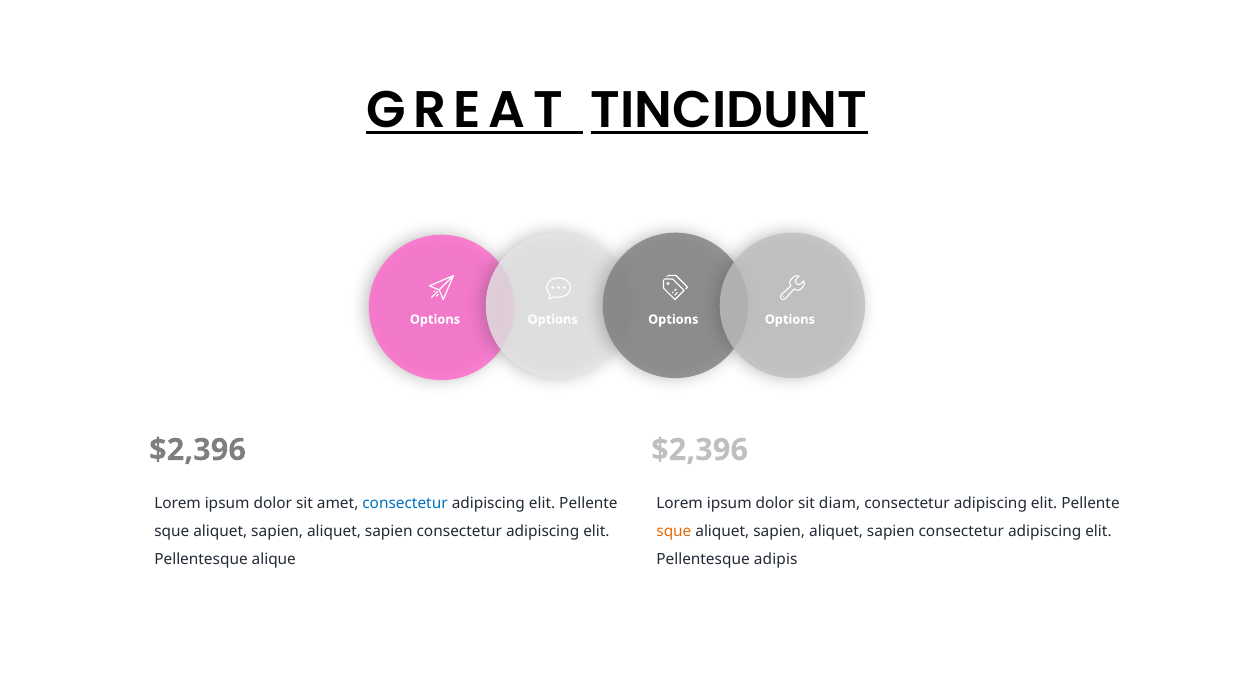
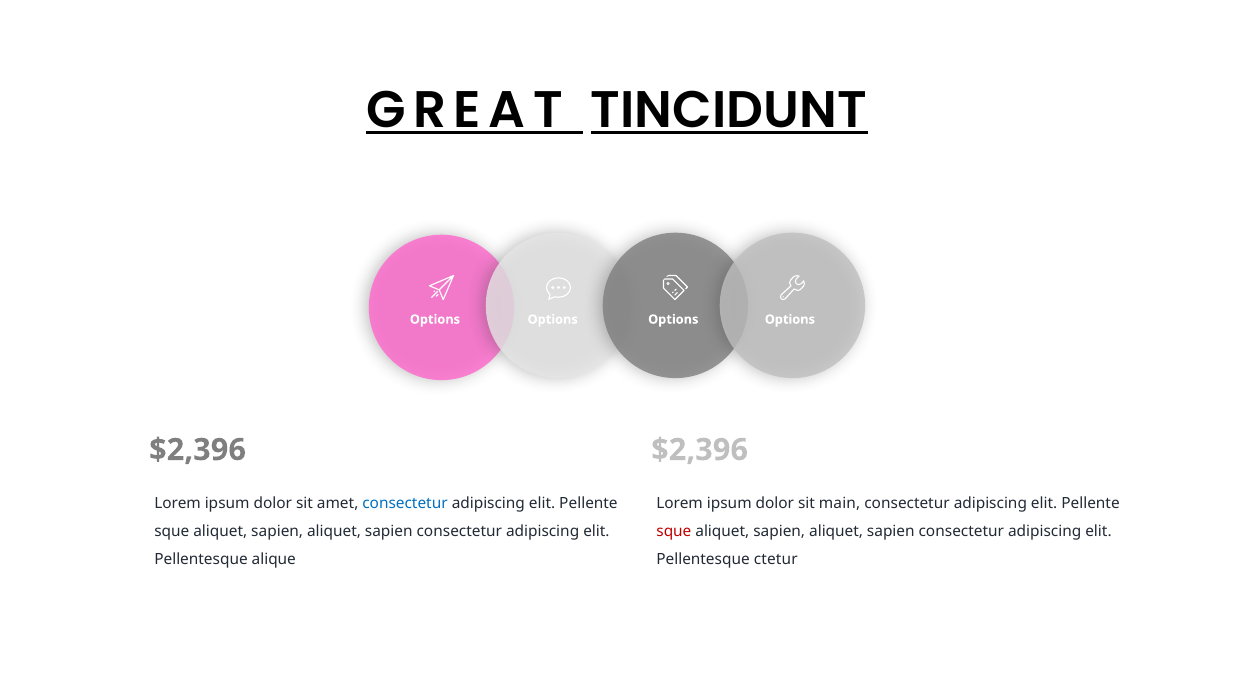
diam: diam -> main
sque at (674, 532) colour: orange -> red
adipis: adipis -> ctetur
